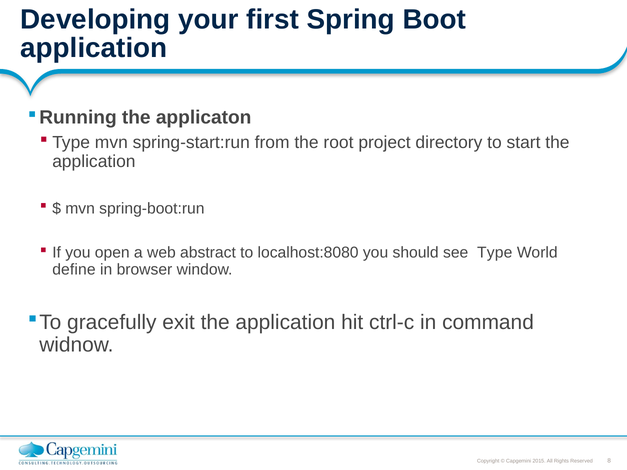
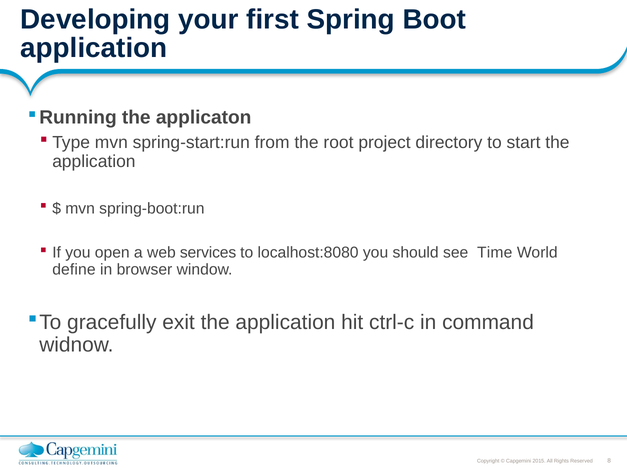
abstract: abstract -> services
see Type: Type -> Time
